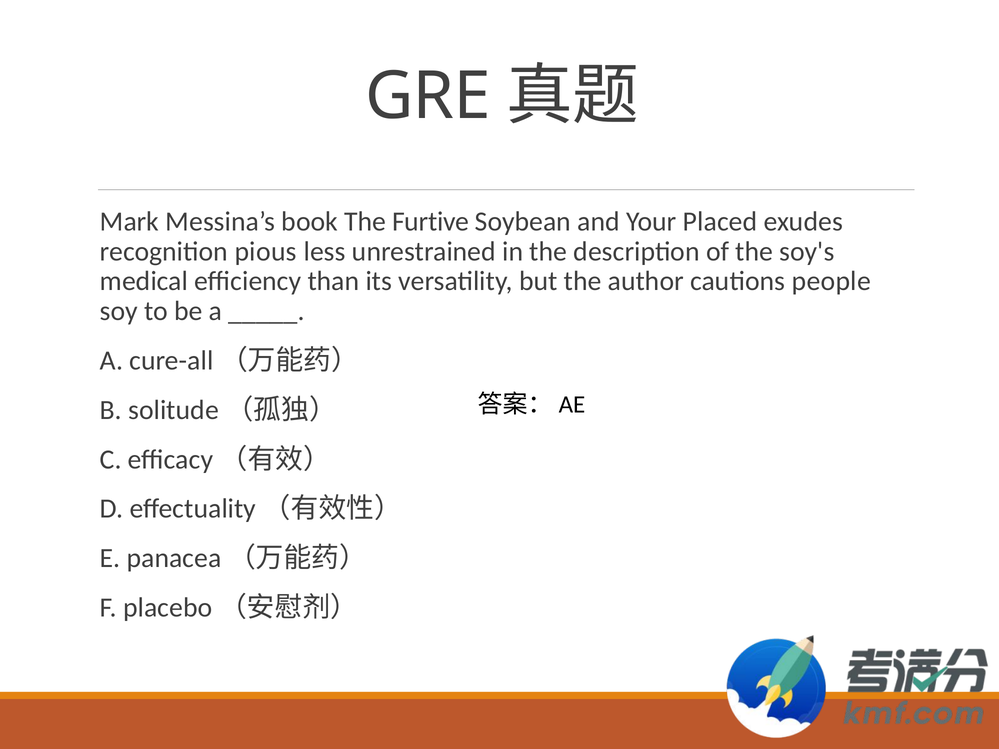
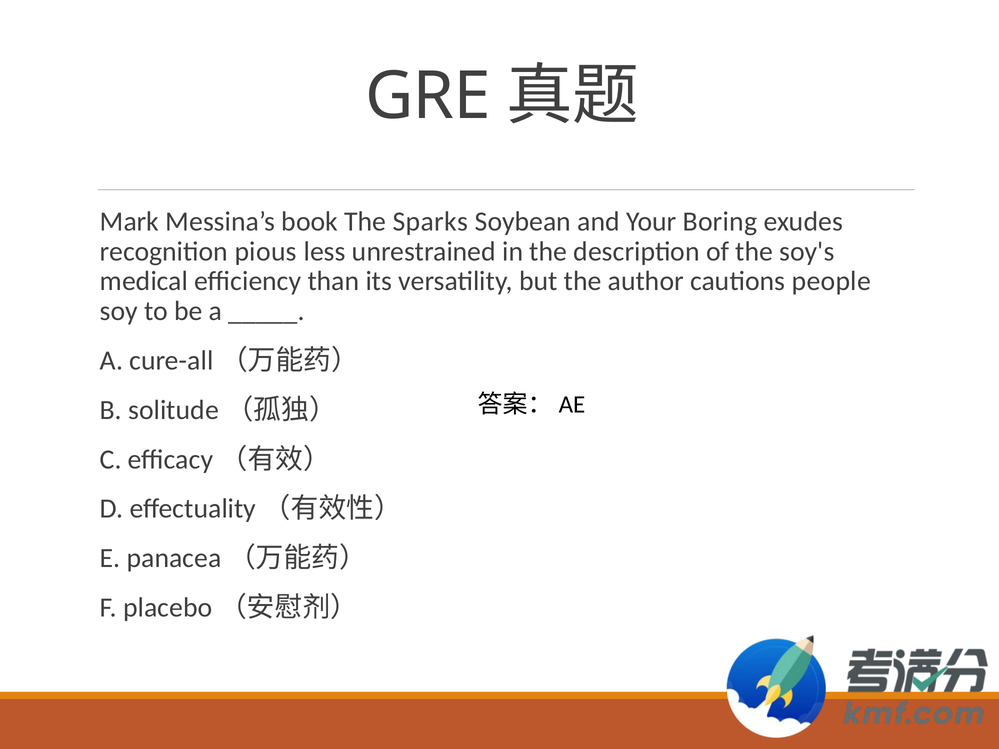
Furtive: Furtive -> Sparks
Placed: Placed -> Boring
